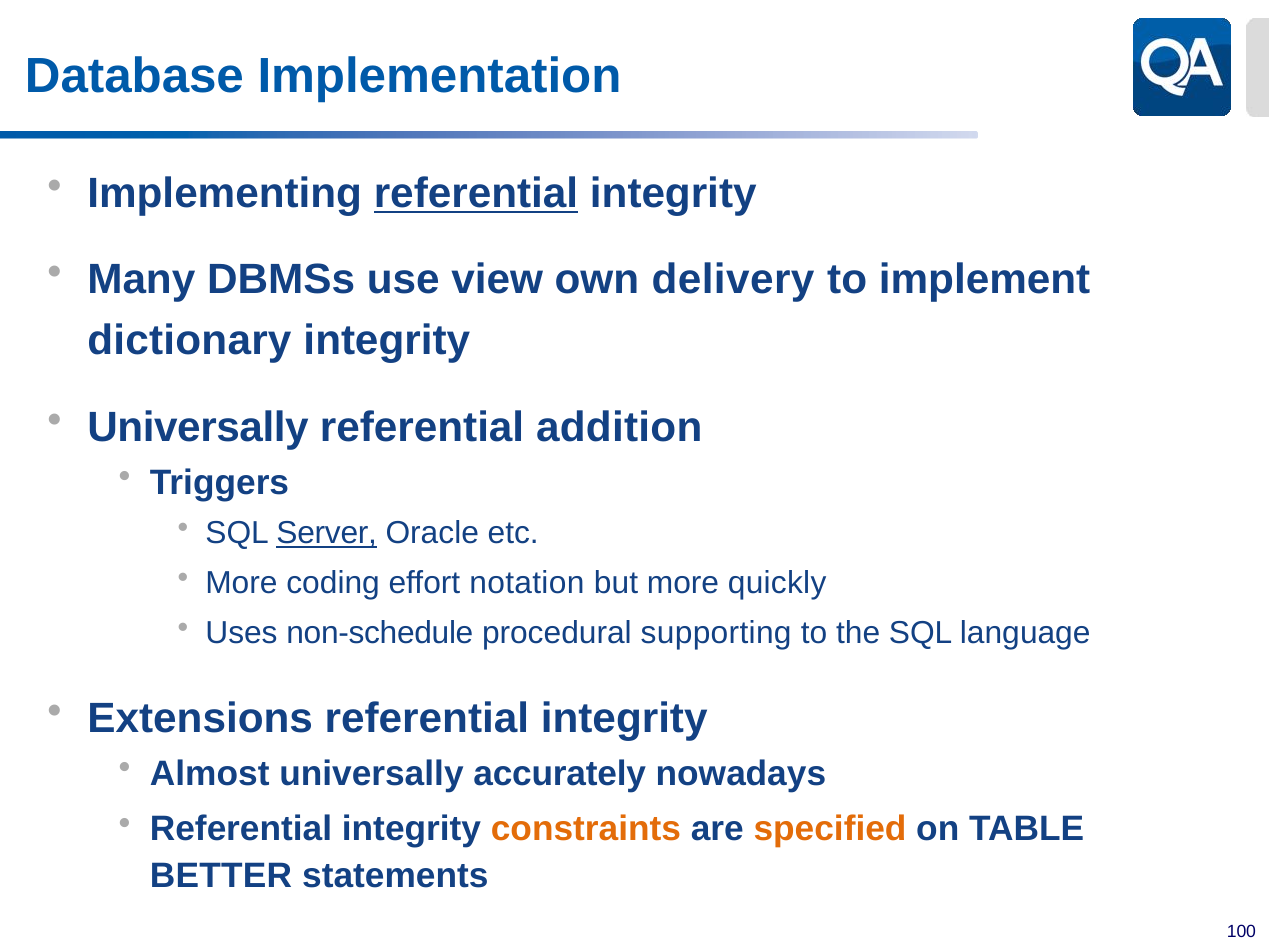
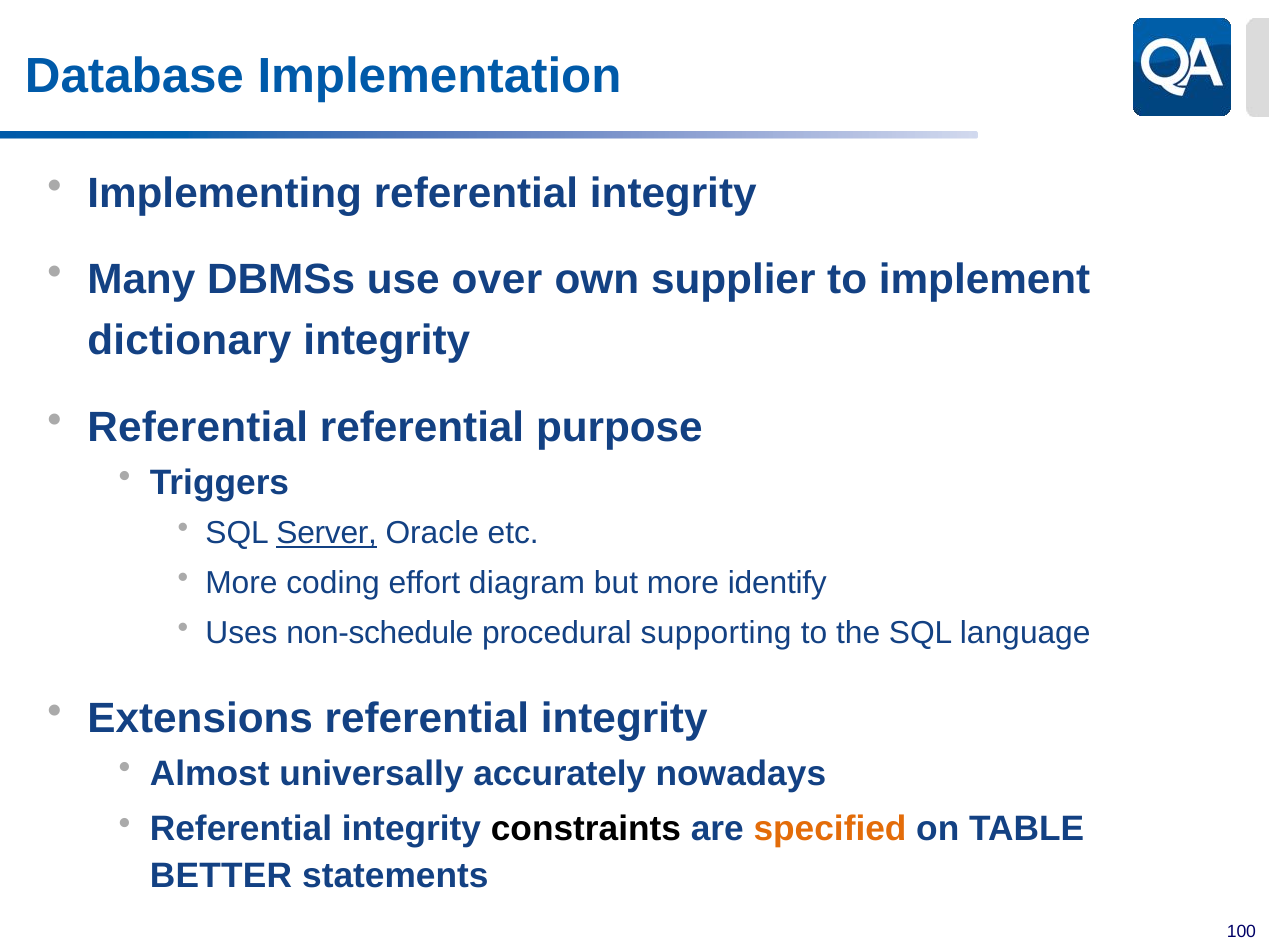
referential at (476, 194) underline: present -> none
view: view -> over
delivery: delivery -> supplier
Universally at (198, 427): Universally -> Referential
addition: addition -> purpose
notation: notation -> diagram
quickly: quickly -> identify
constraints colour: orange -> black
